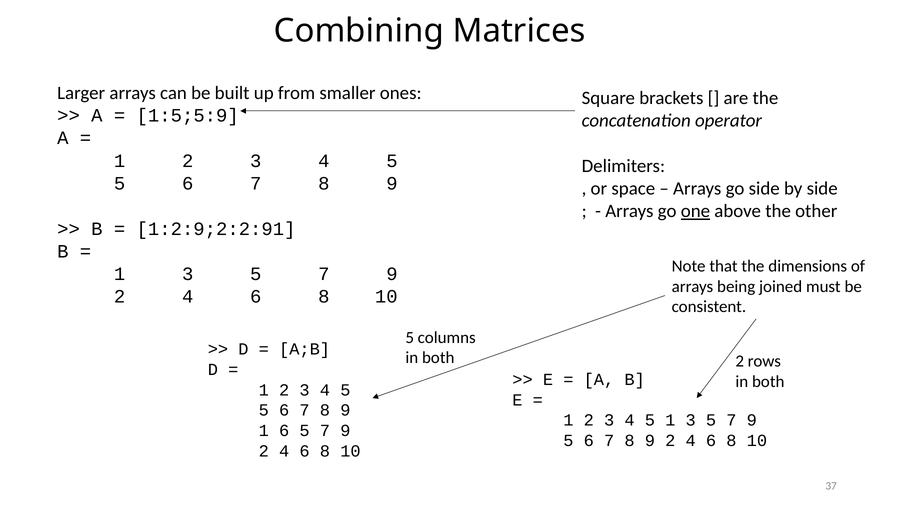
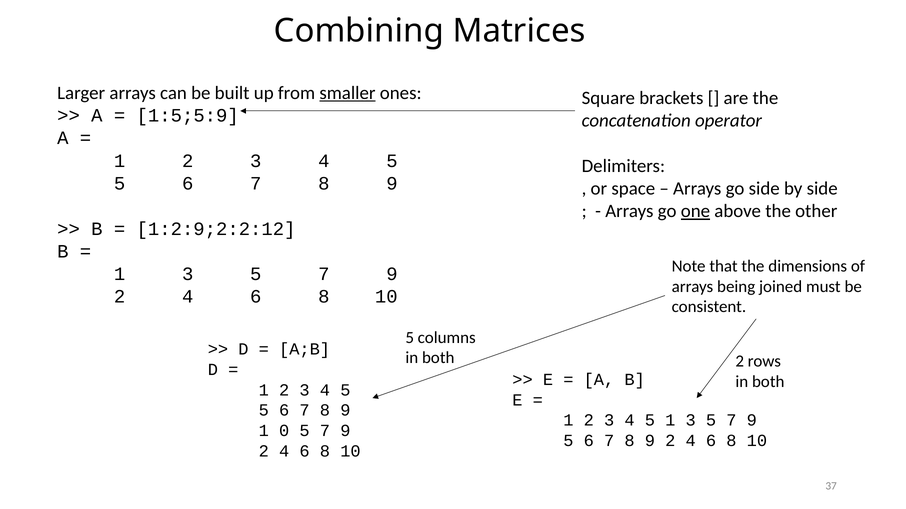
smaller underline: none -> present
1:2:9;2:2:91: 1:2:9;2:2:91 -> 1:2:9;2:2:12
1 6: 6 -> 0
